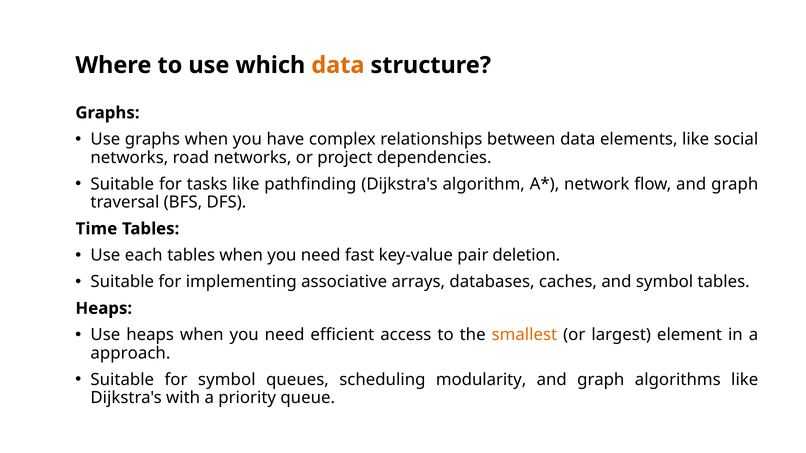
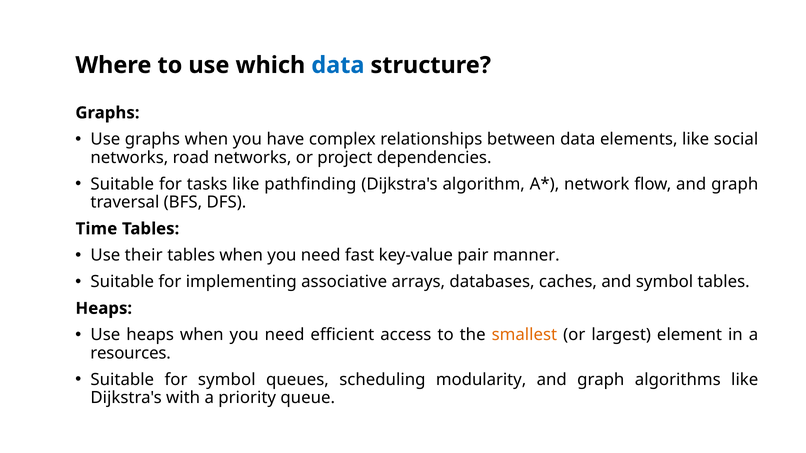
data at (338, 65) colour: orange -> blue
each: each -> their
deletion: deletion -> manner
approach: approach -> resources
